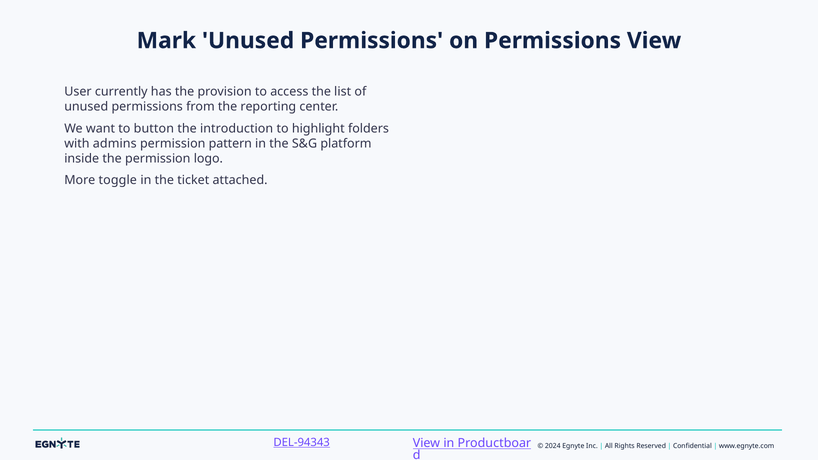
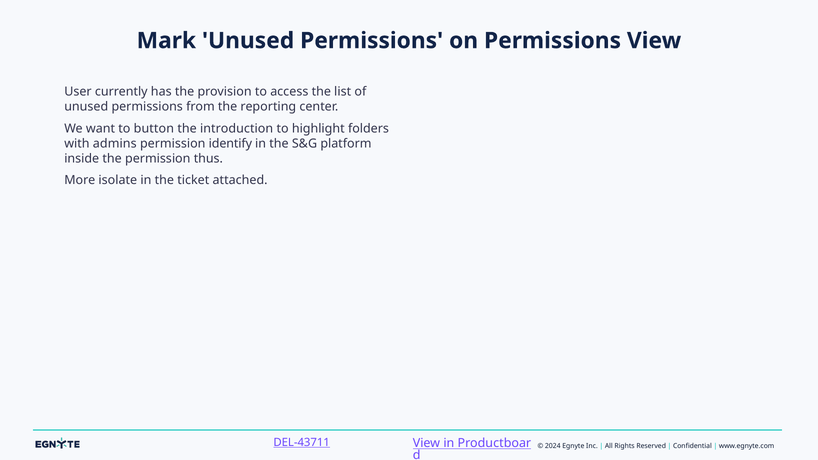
pattern: pattern -> identify
logo: logo -> thus
toggle: toggle -> isolate
DEL-94343: DEL-94343 -> DEL-43711
